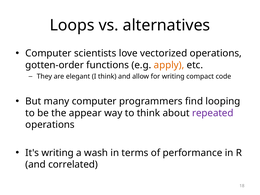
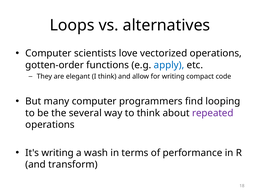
apply colour: orange -> blue
appear: appear -> several
correlated: correlated -> transform
